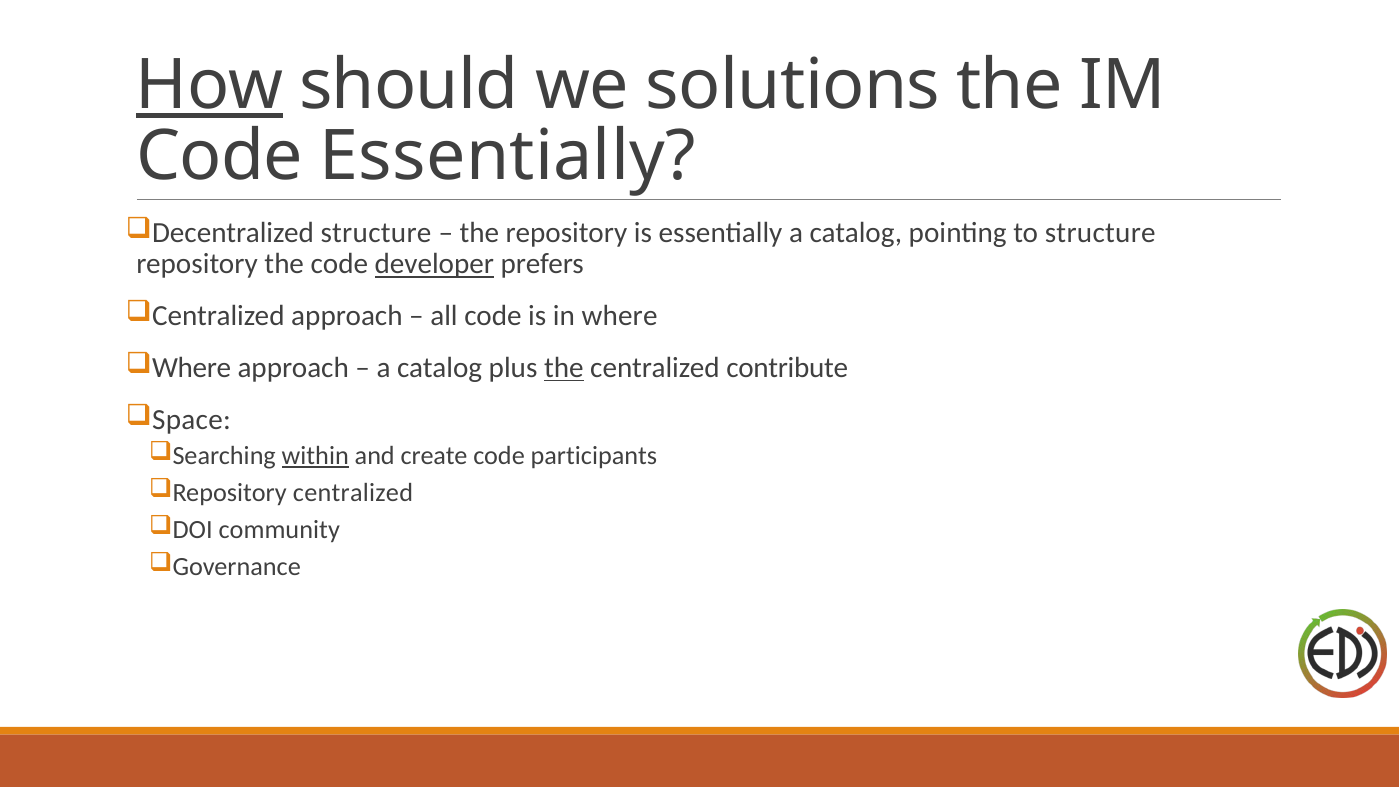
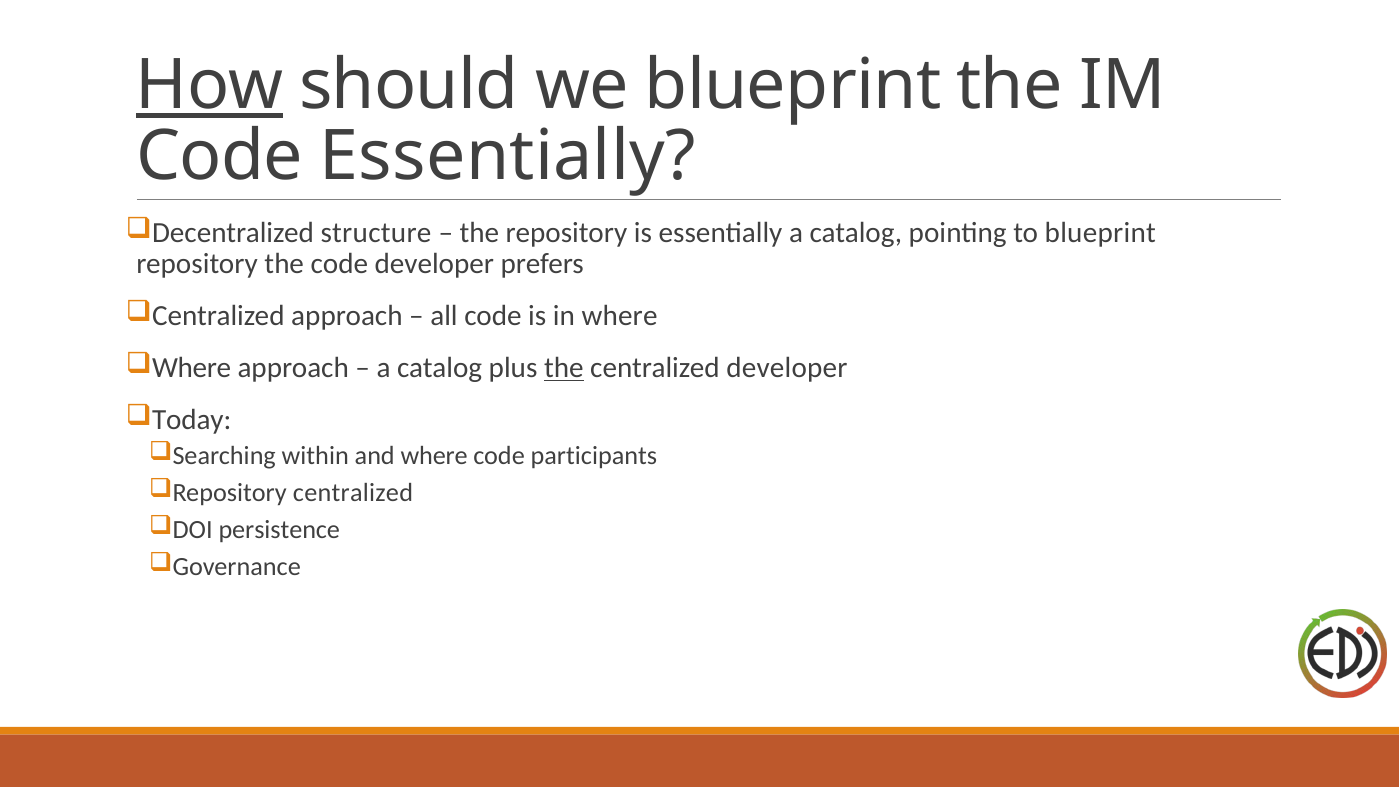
we solutions: solutions -> blueprint
to structure: structure -> blueprint
developer at (434, 264) underline: present -> none
centralized contribute: contribute -> developer
Space: Space -> Today
within underline: present -> none
and create: create -> where
community: community -> persistence
